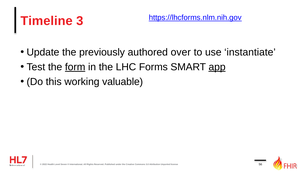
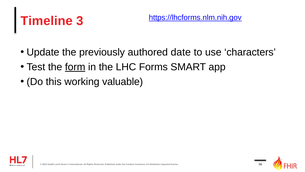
over: over -> date
instantiate: instantiate -> characters
app underline: present -> none
